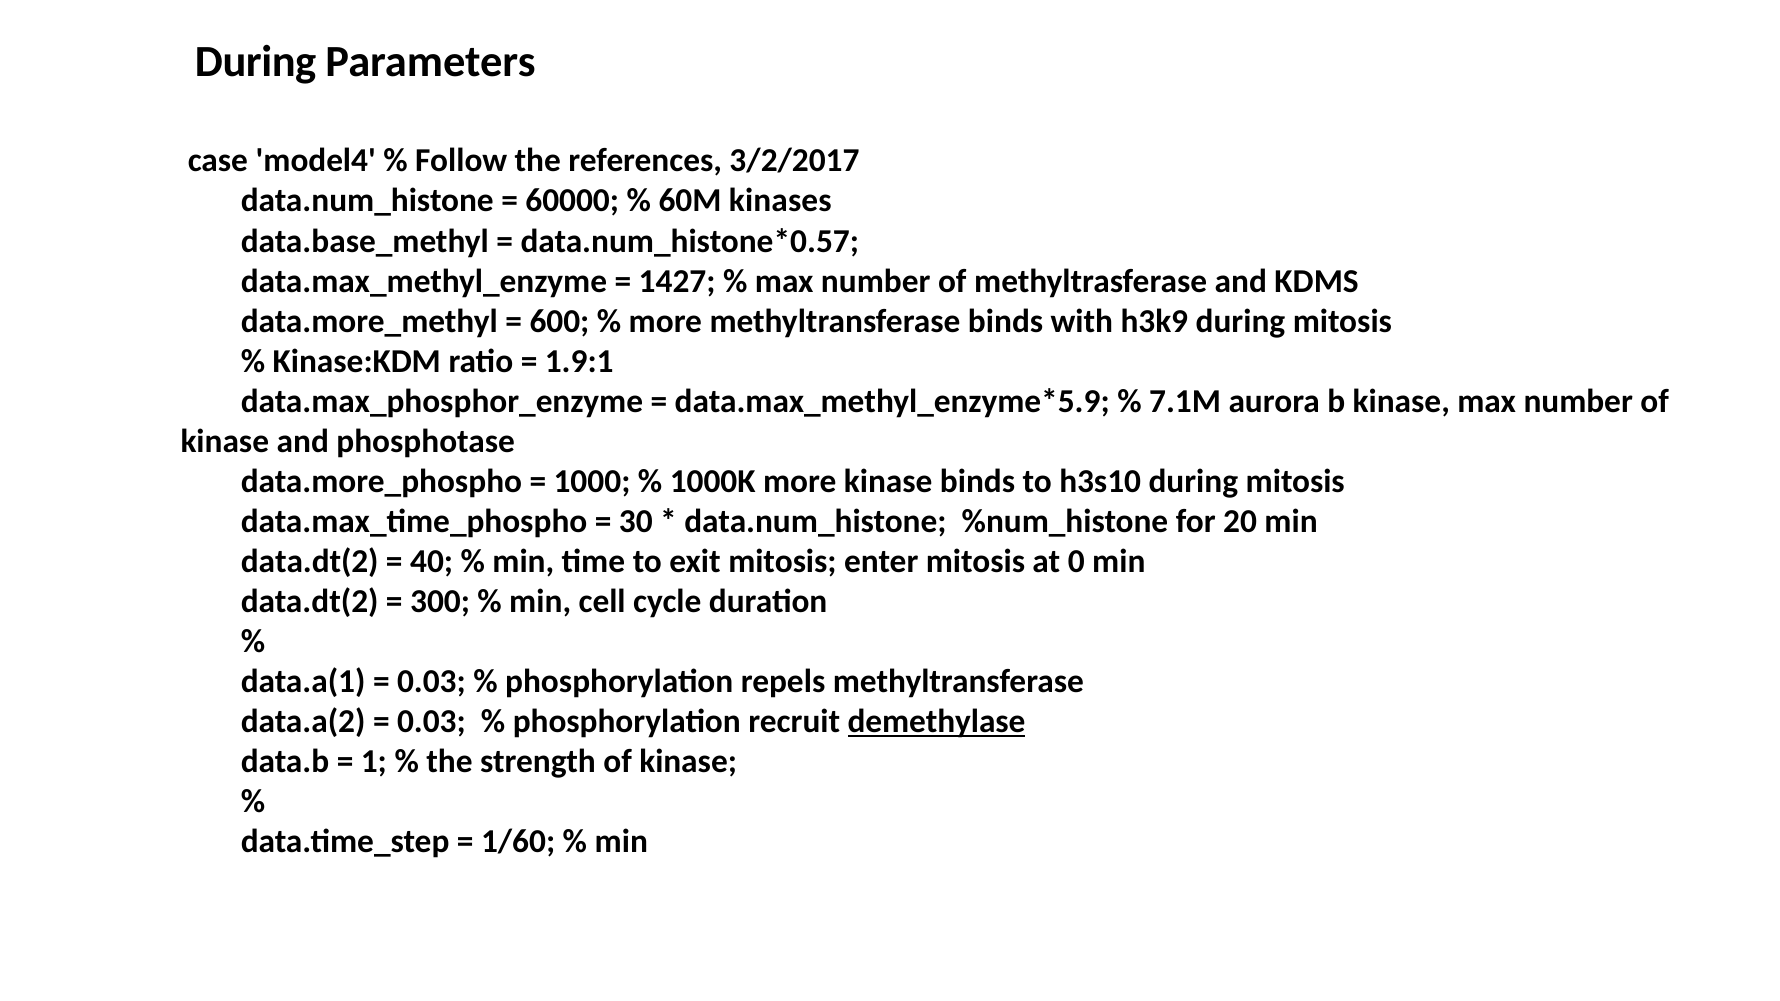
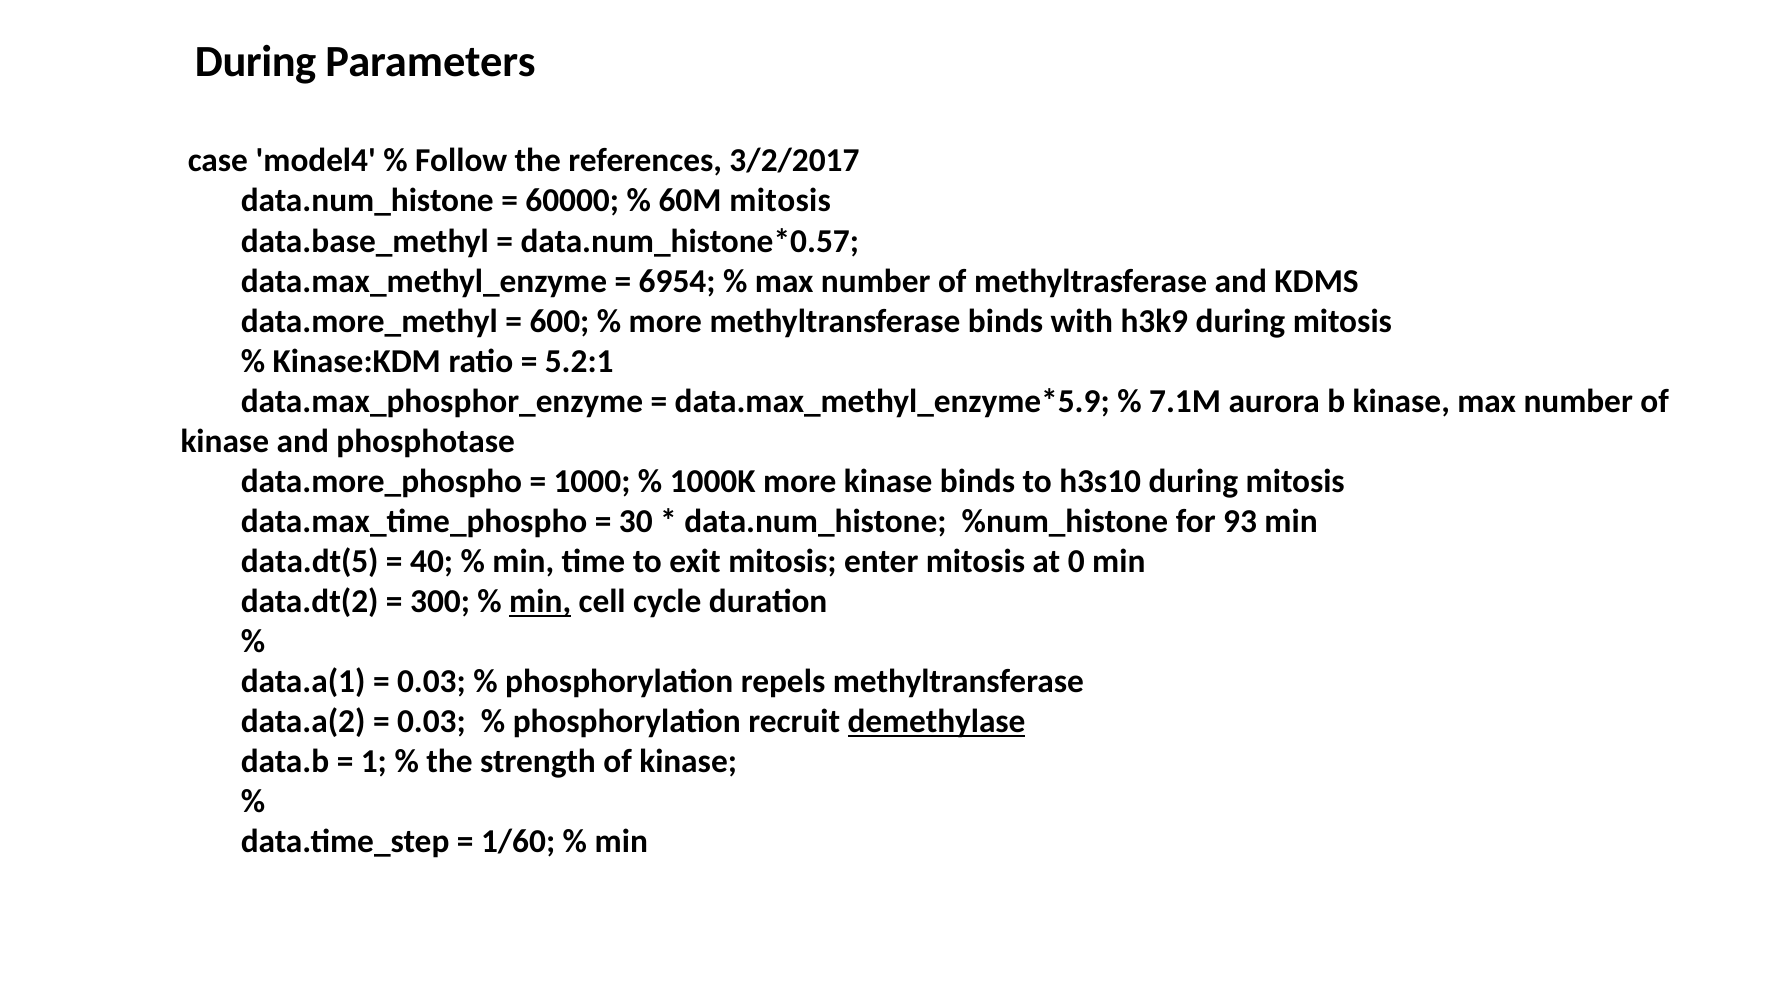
60M kinases: kinases -> mitosis
1427: 1427 -> 6954
1.9:1: 1.9:1 -> 5.2:1
20: 20 -> 93
data.dt(2 at (310, 561): data.dt(2 -> data.dt(5
min at (540, 602) underline: none -> present
